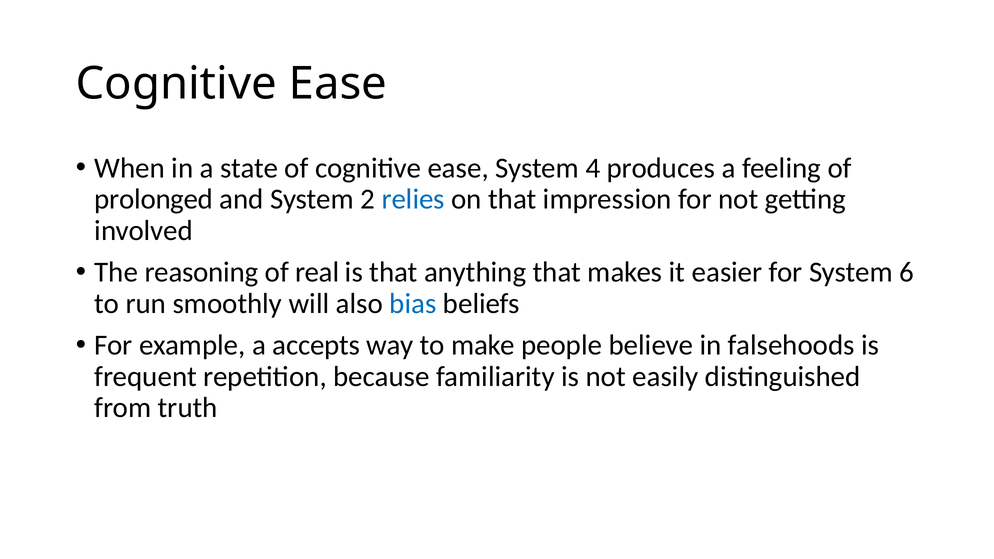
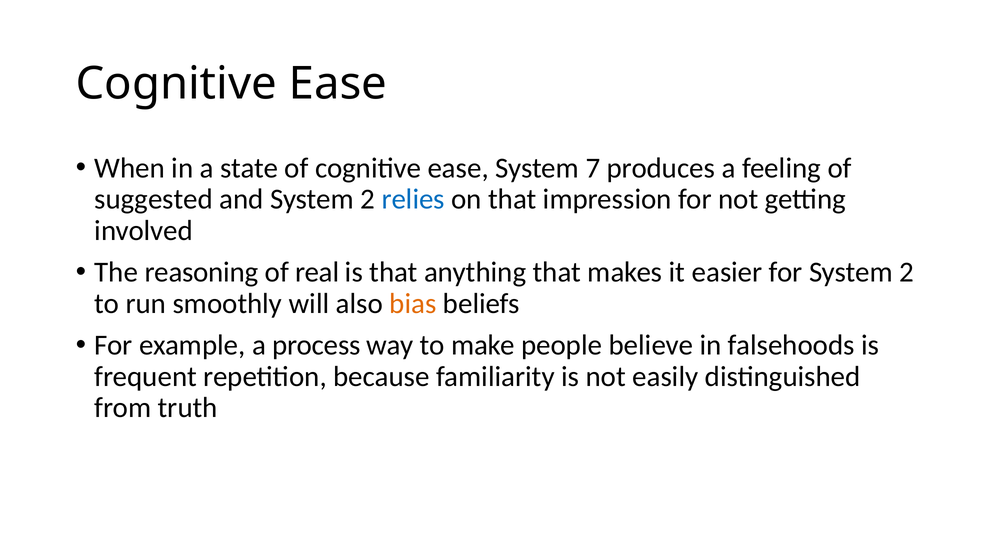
4: 4 -> 7
prolonged: prolonged -> suggested
for System 6: 6 -> 2
bias colour: blue -> orange
accepts: accepts -> process
